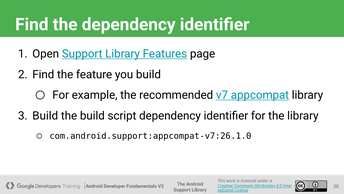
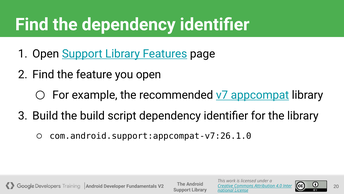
you build: build -> open
